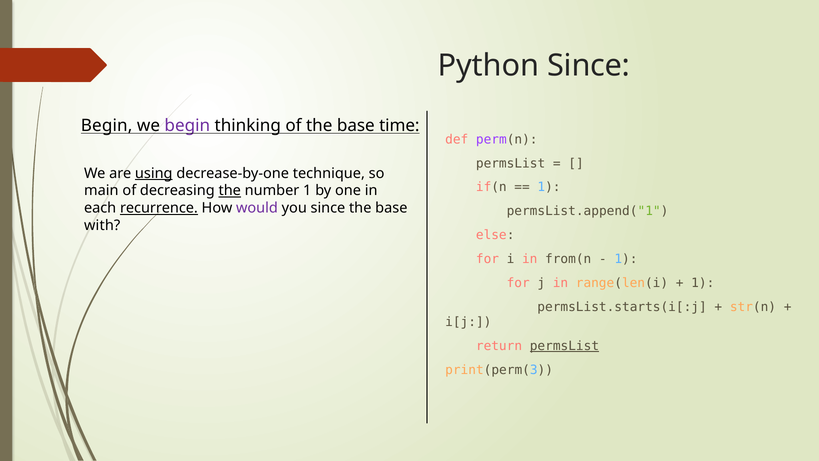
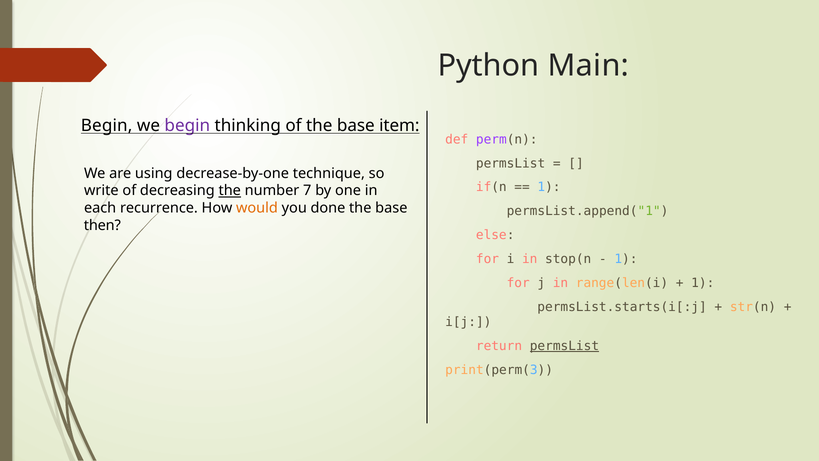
Python Since: Since -> Main
time: time -> item
using underline: present -> none
main: main -> write
number 1: 1 -> 7
recurrence underline: present -> none
would colour: purple -> orange
you since: since -> done
with: with -> then
from(n: from(n -> stop(n
